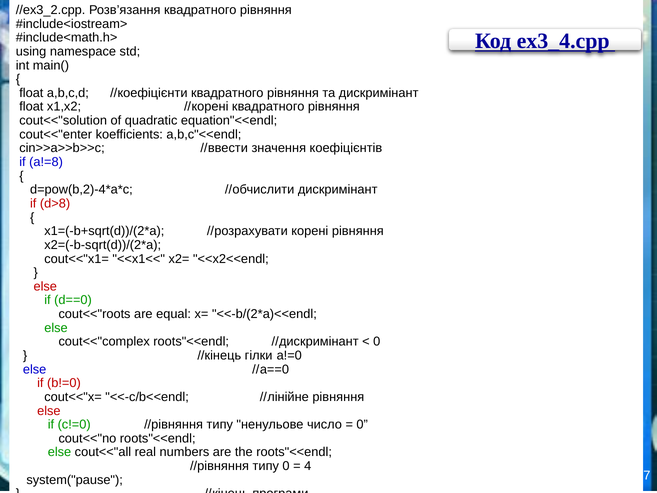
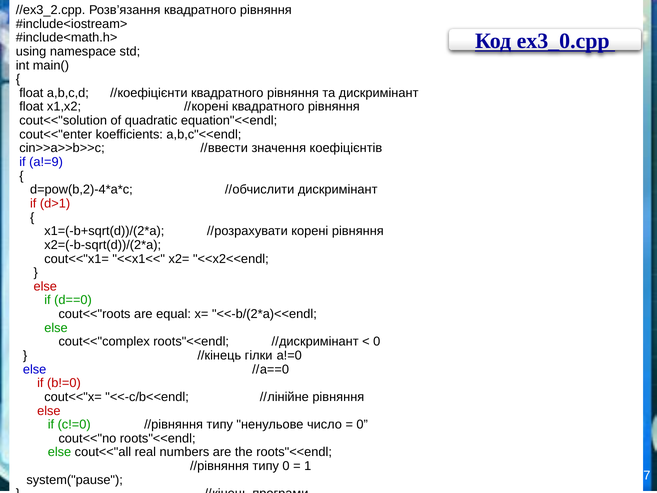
ex3_4.cpp: ex3_4.cpp -> ex3_0.cpp
a!=8: a!=8 -> a!=9
d>8: d>8 -> d>1
4: 4 -> 1
